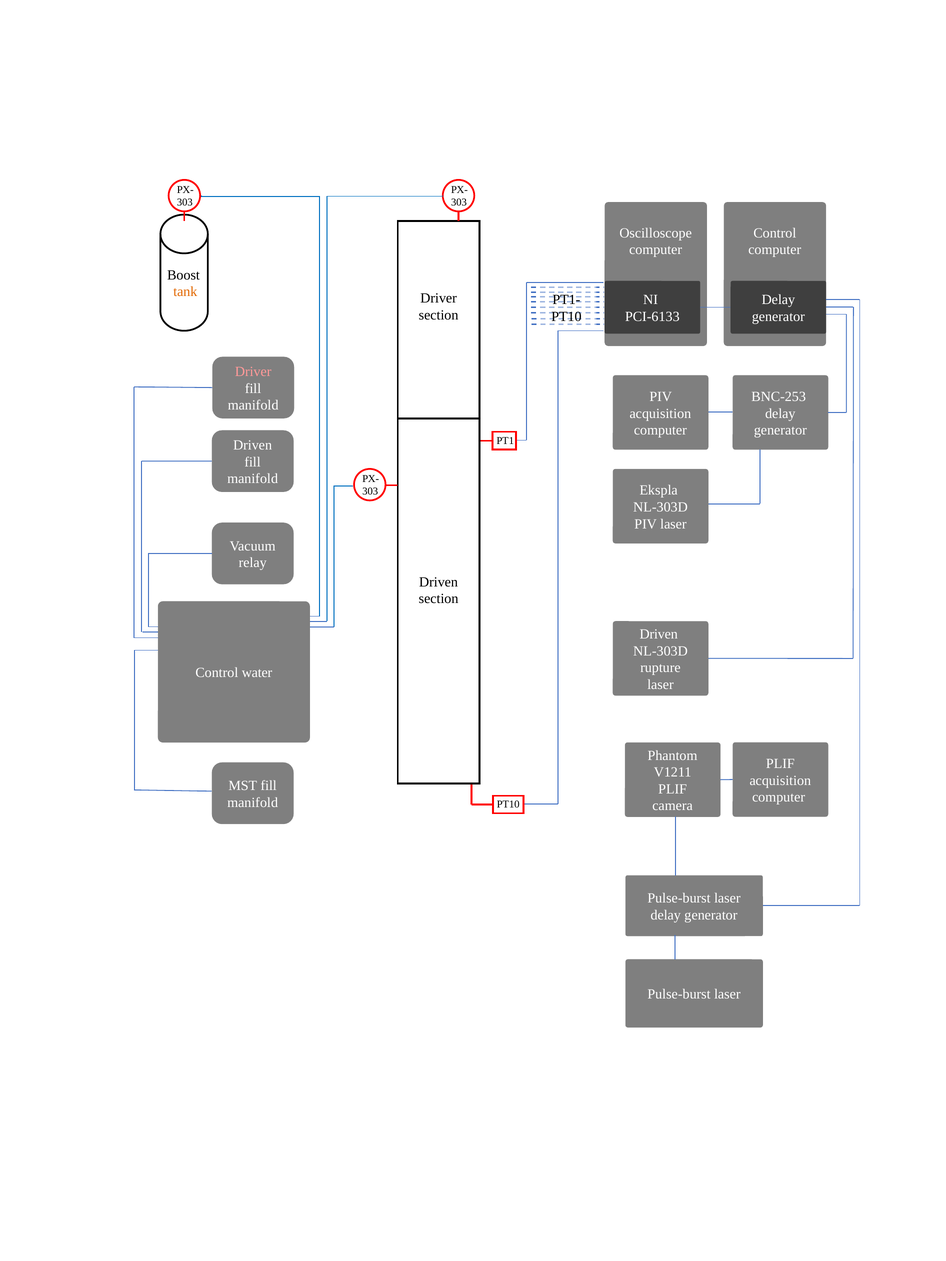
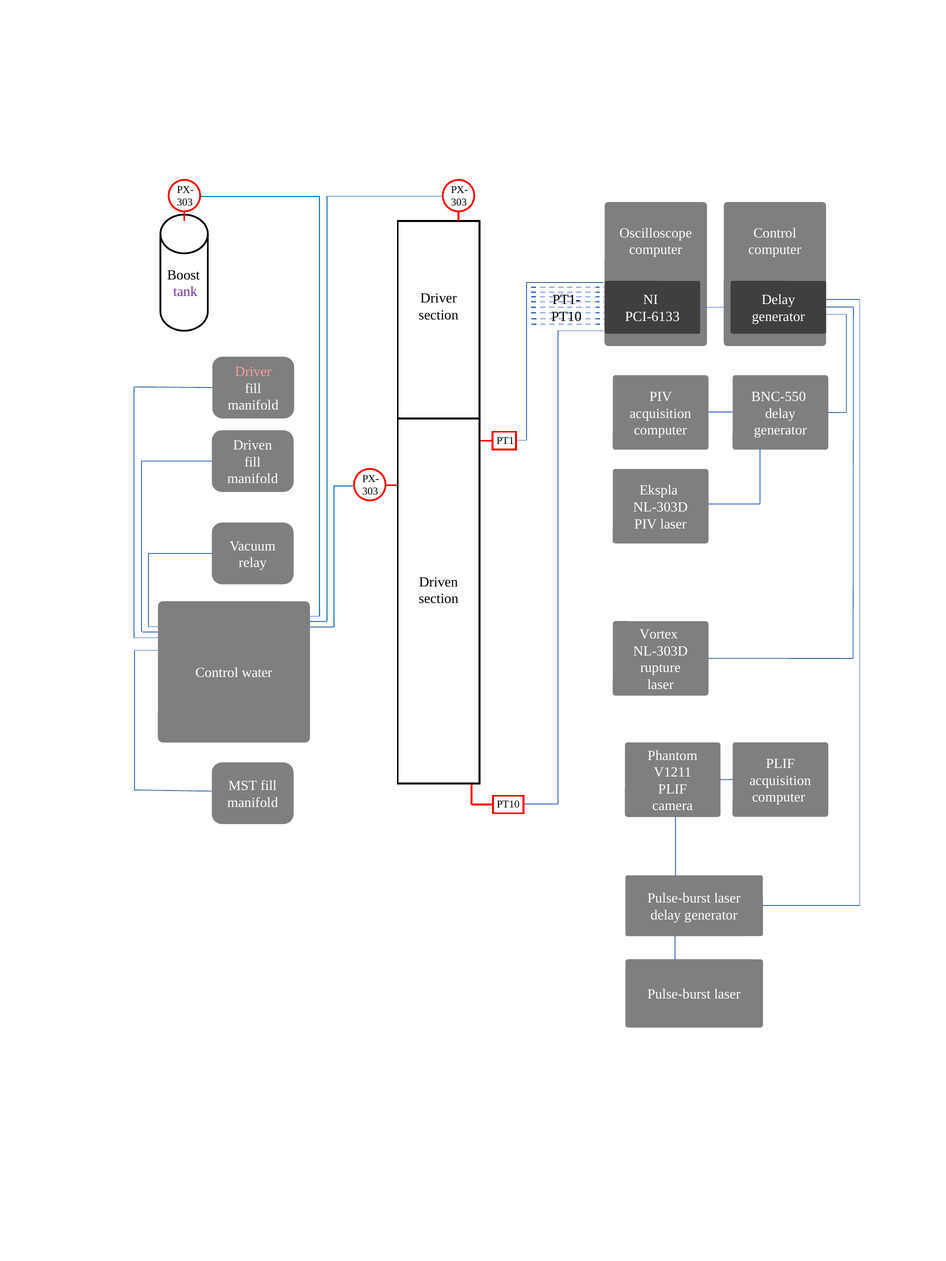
tank colour: orange -> purple
BNC-253: BNC-253 -> BNC-550
Driven at (659, 634): Driven -> Vortex
